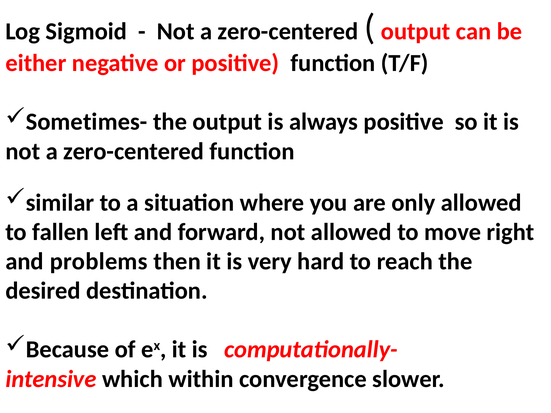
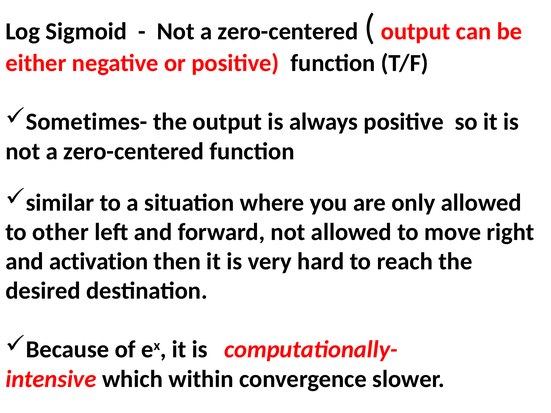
fallen: fallen -> other
problems: problems -> activation
